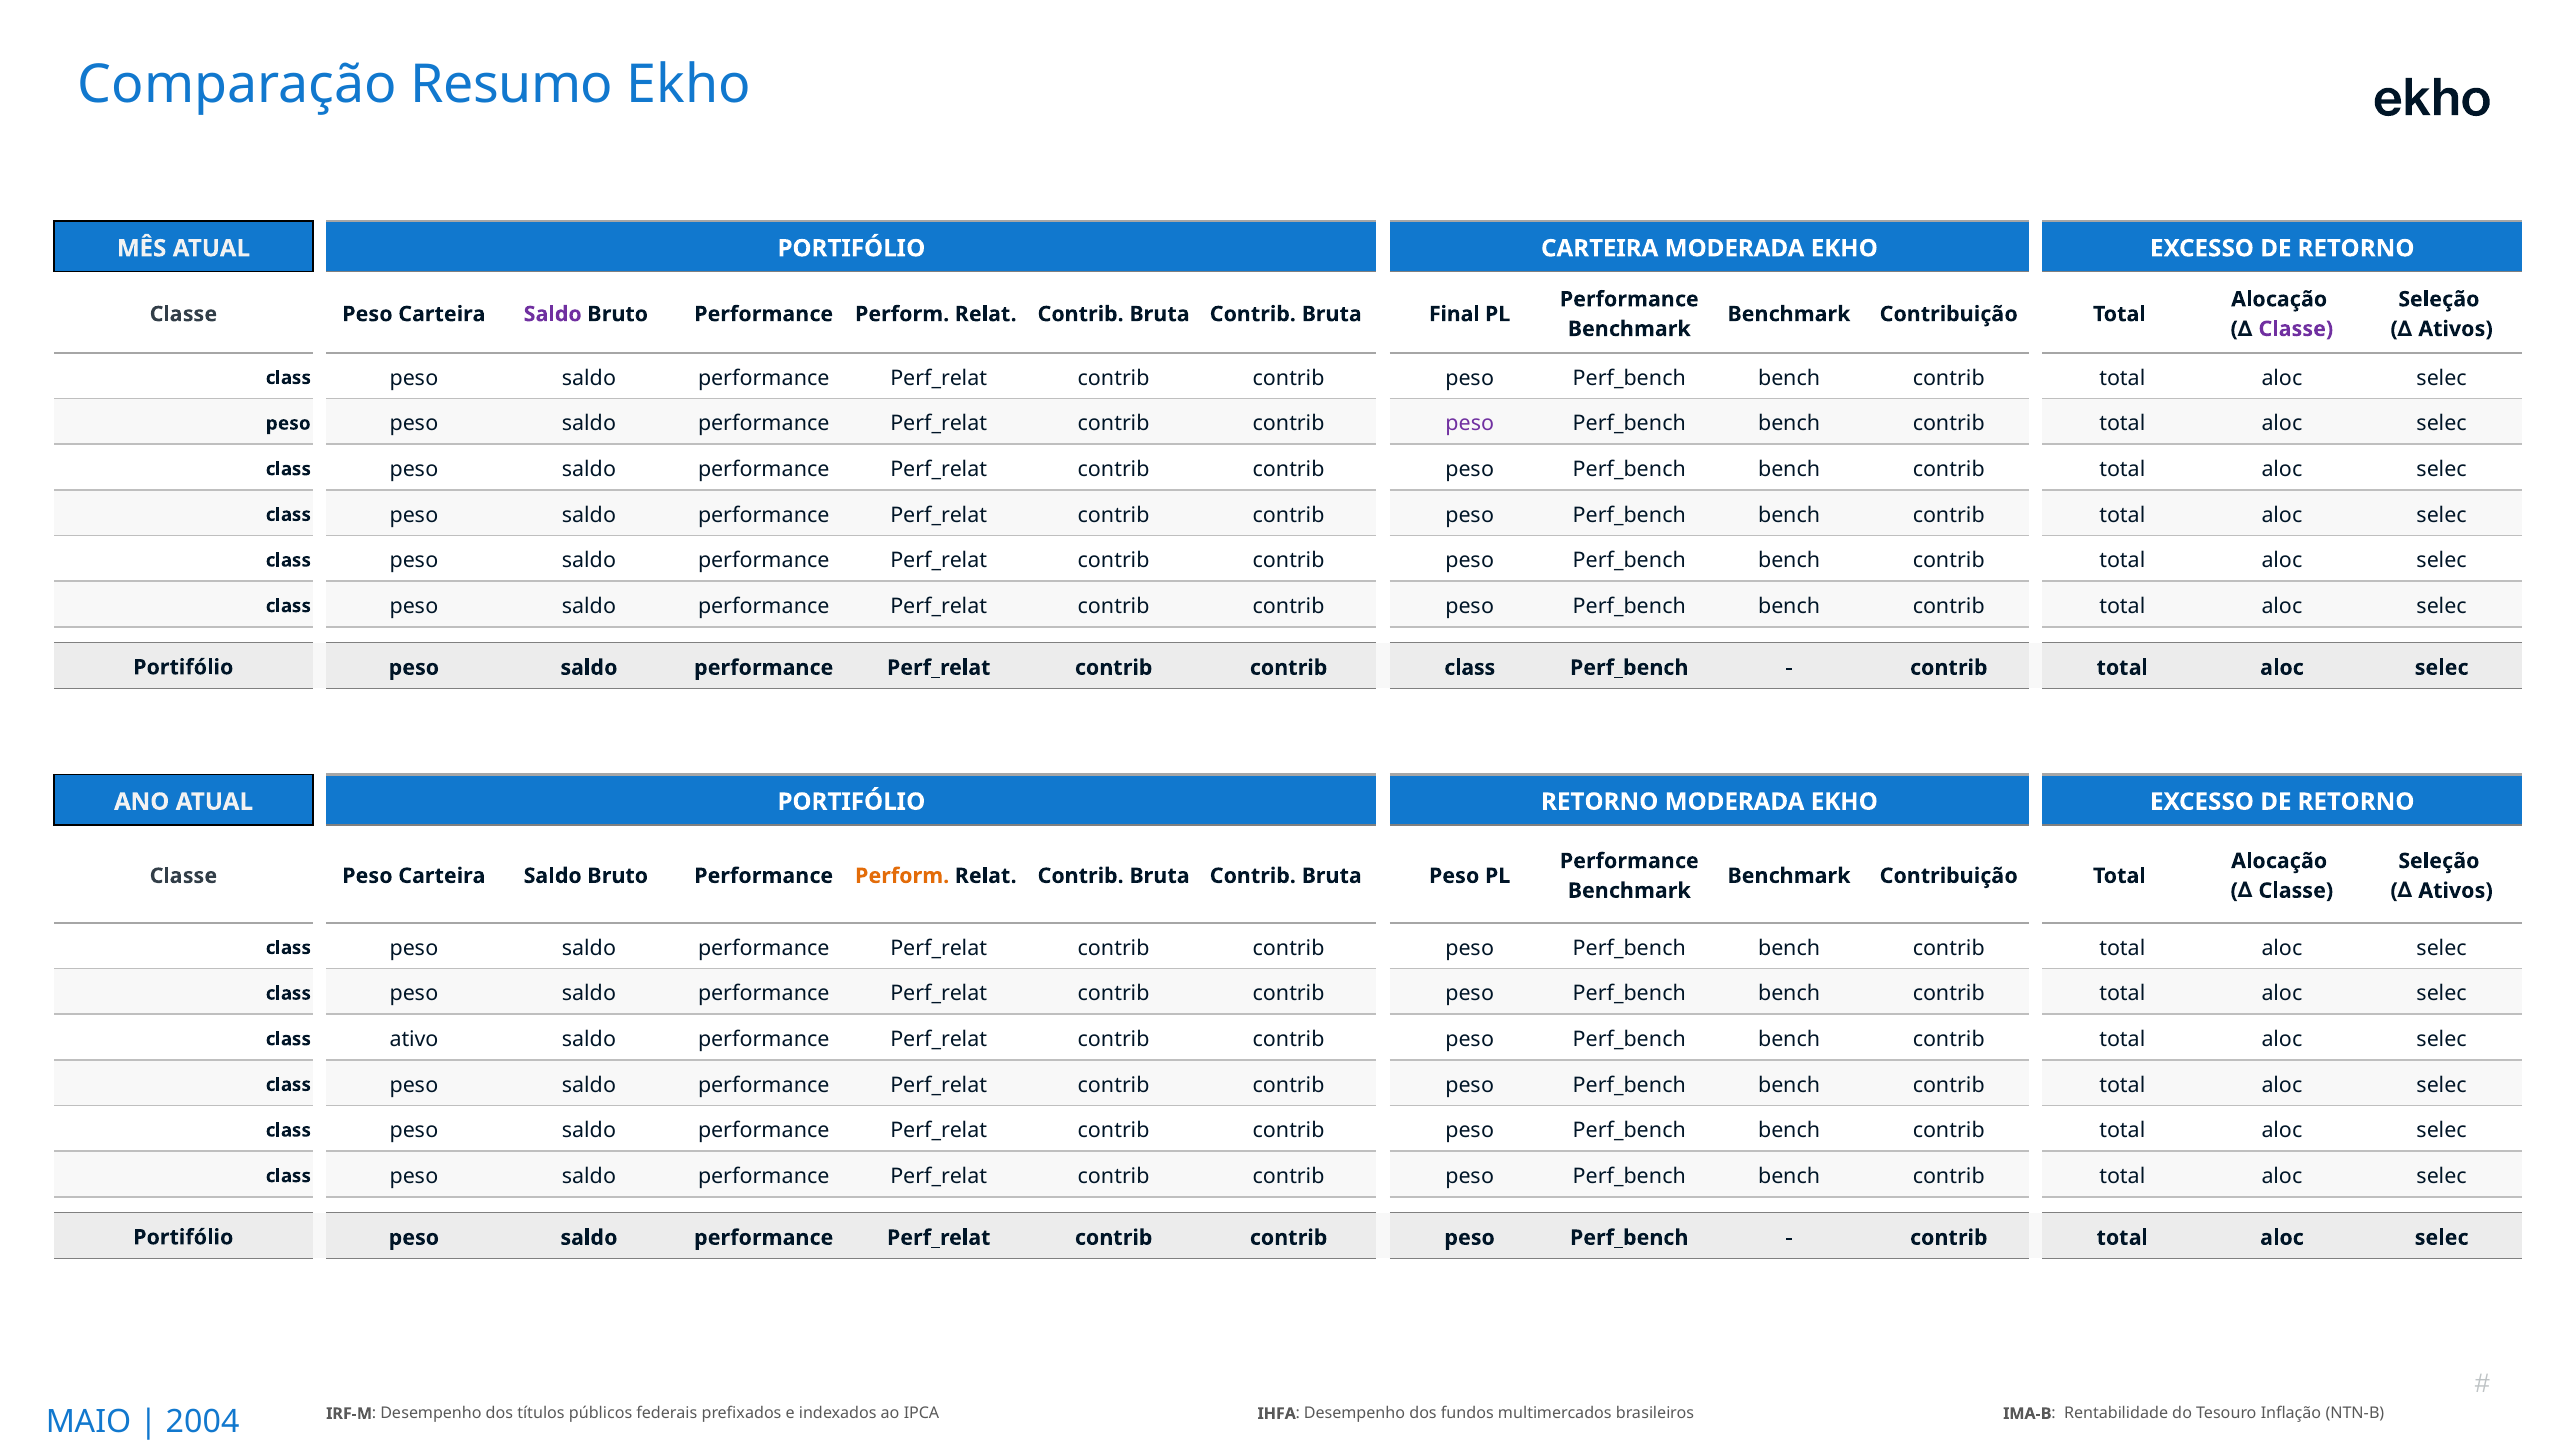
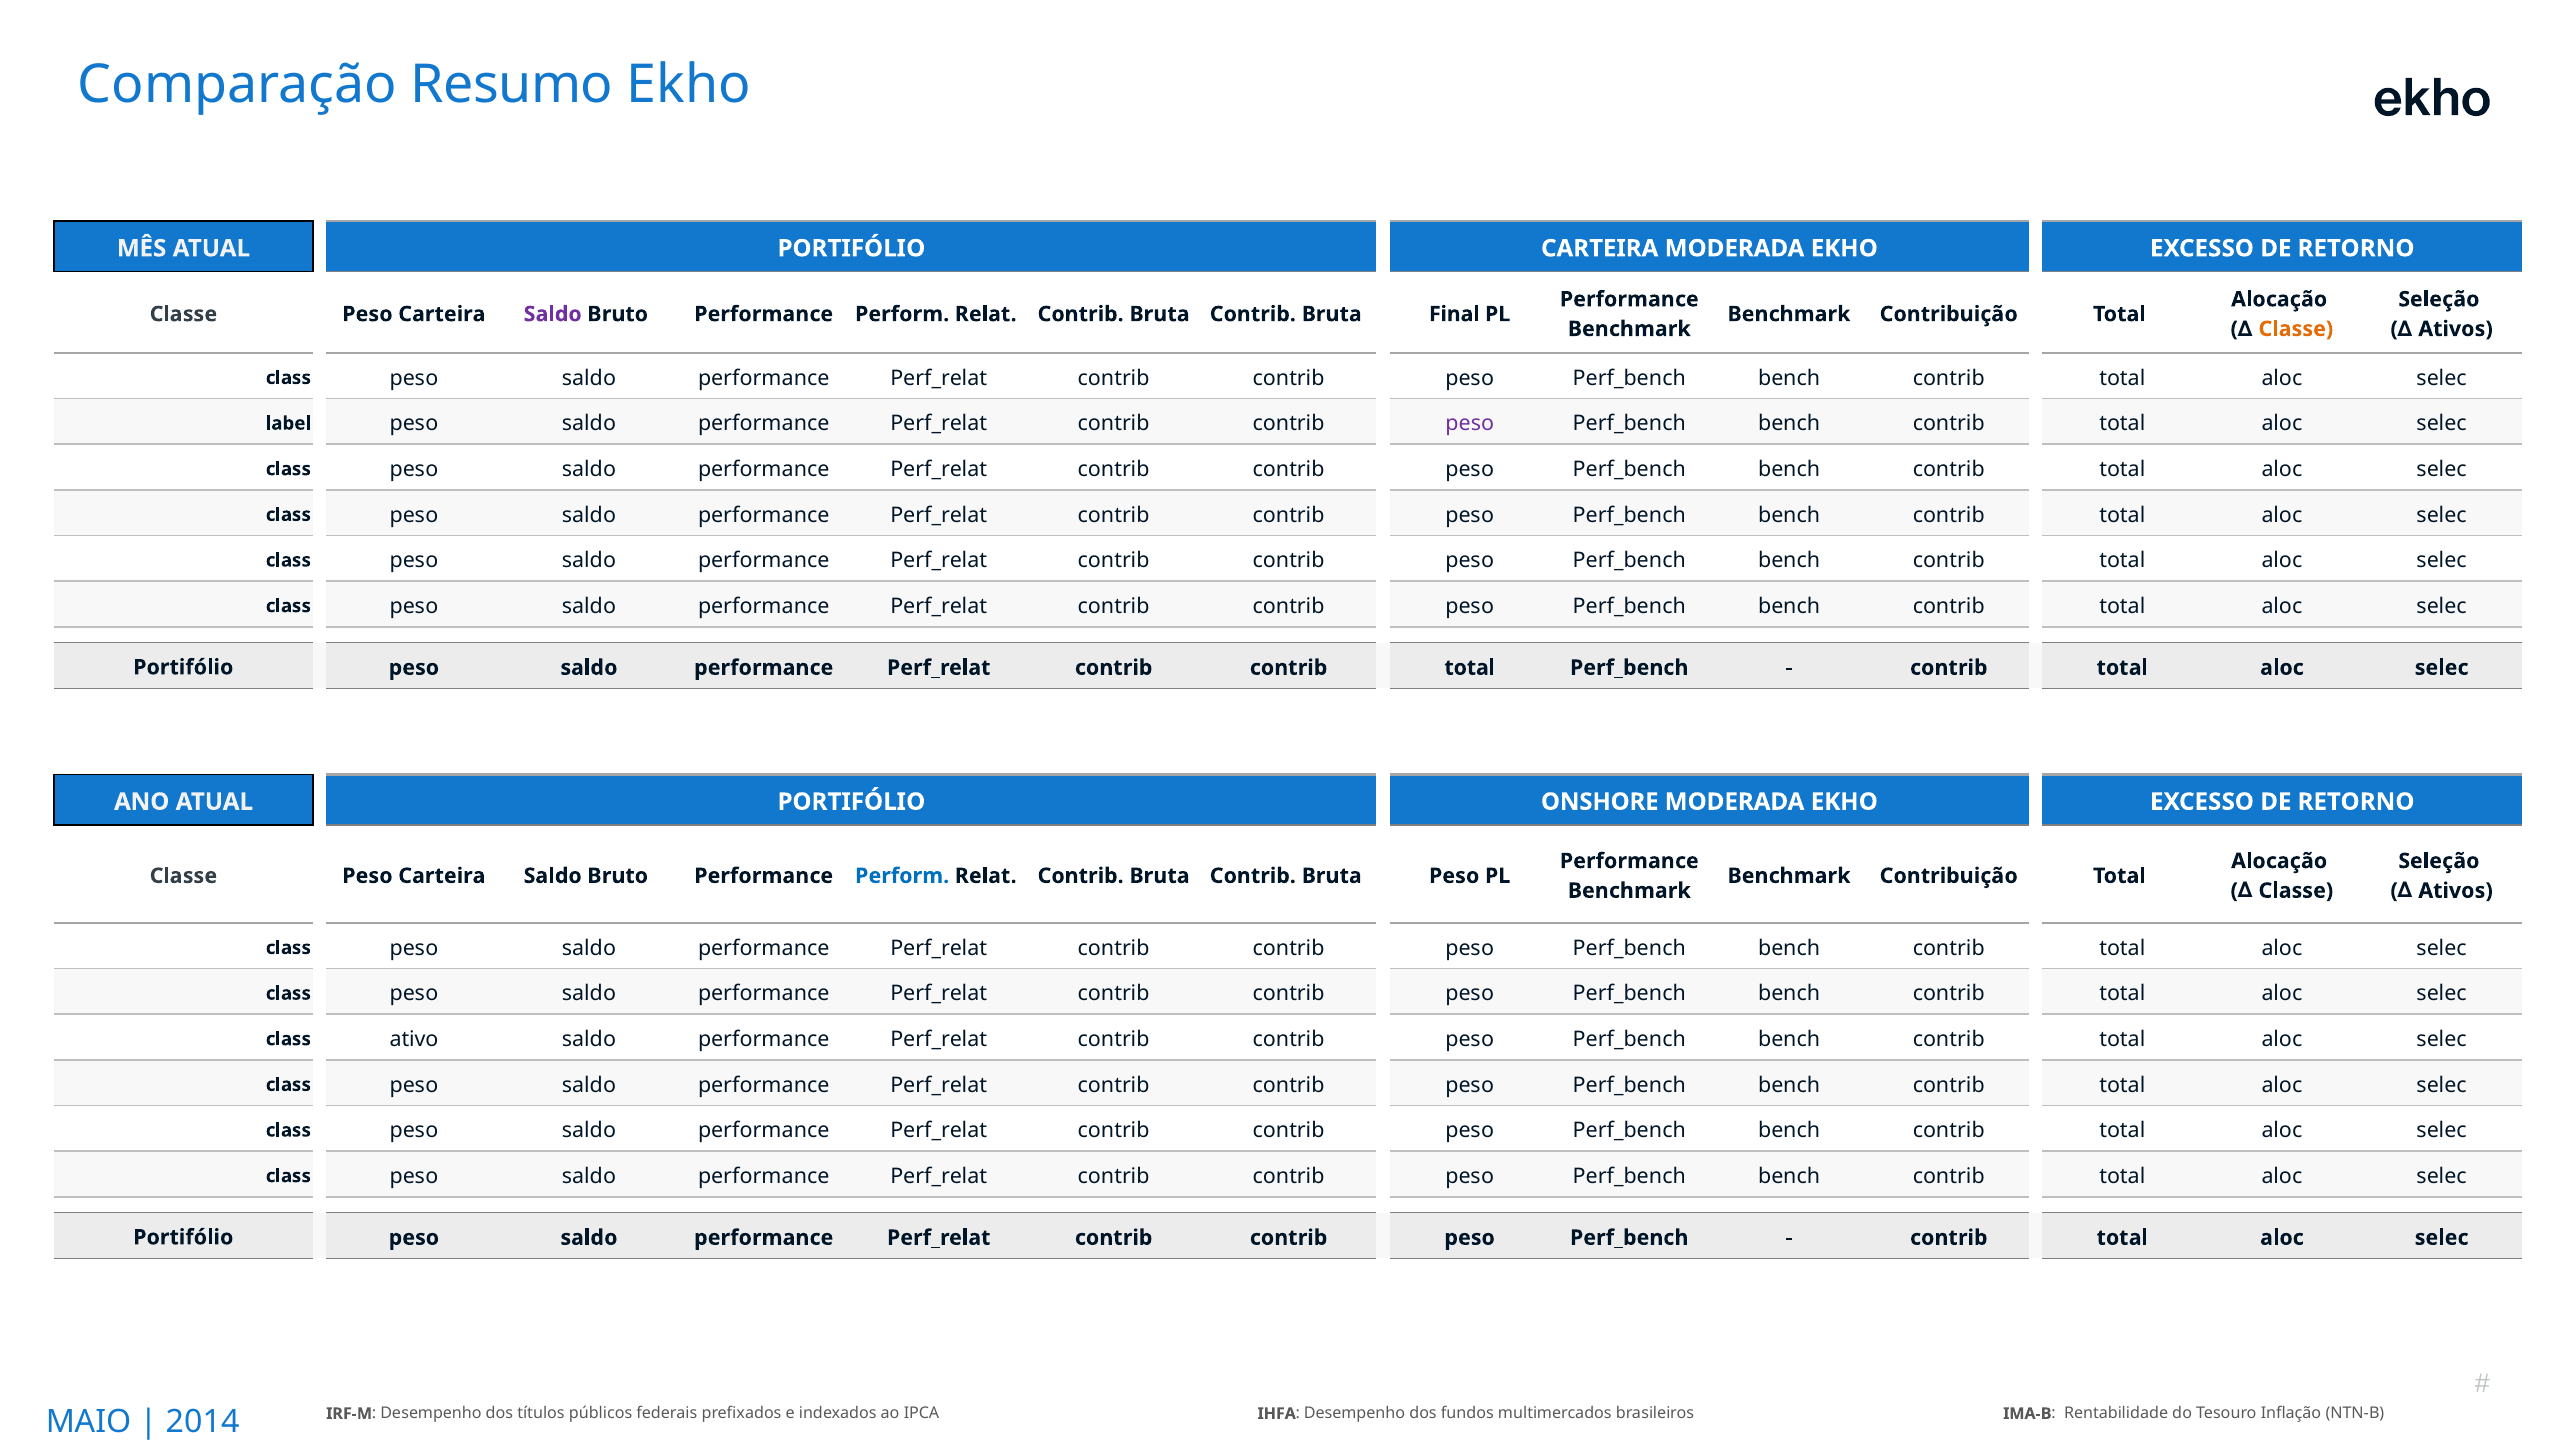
Classe at (2296, 329) colour: purple -> orange
peso at (288, 423): peso -> label
contrib contrib class: class -> total
PORTIFÓLIO RETORNO: RETORNO -> ONSHORE
Perform at (902, 876) colour: orange -> blue
2004: 2004 -> 2014
